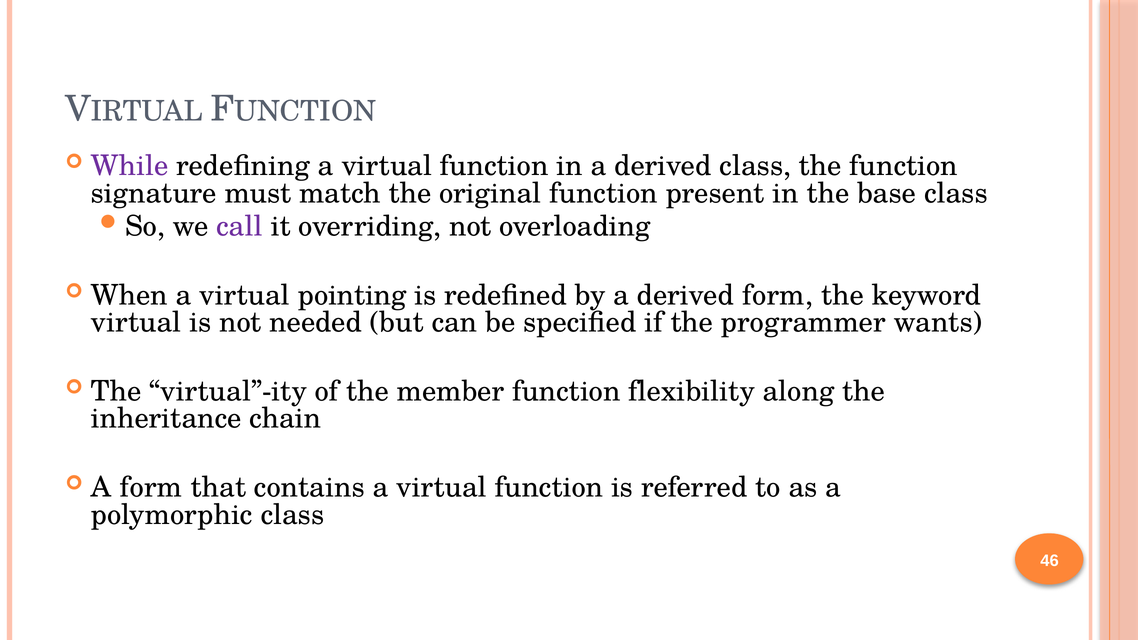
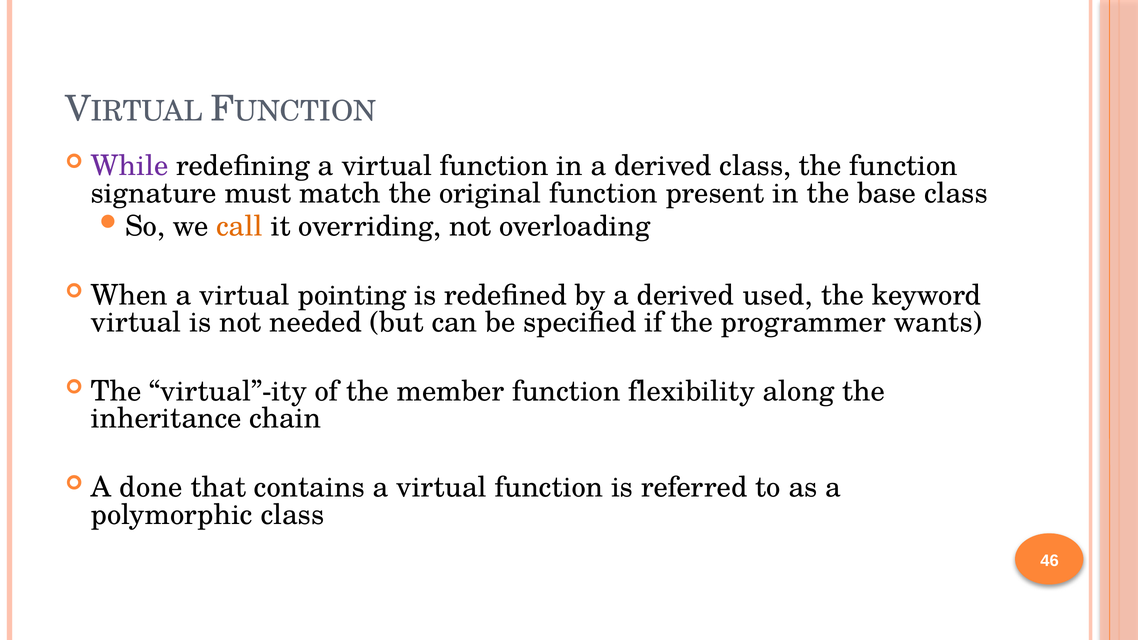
call colour: purple -> orange
derived form: form -> used
A form: form -> done
